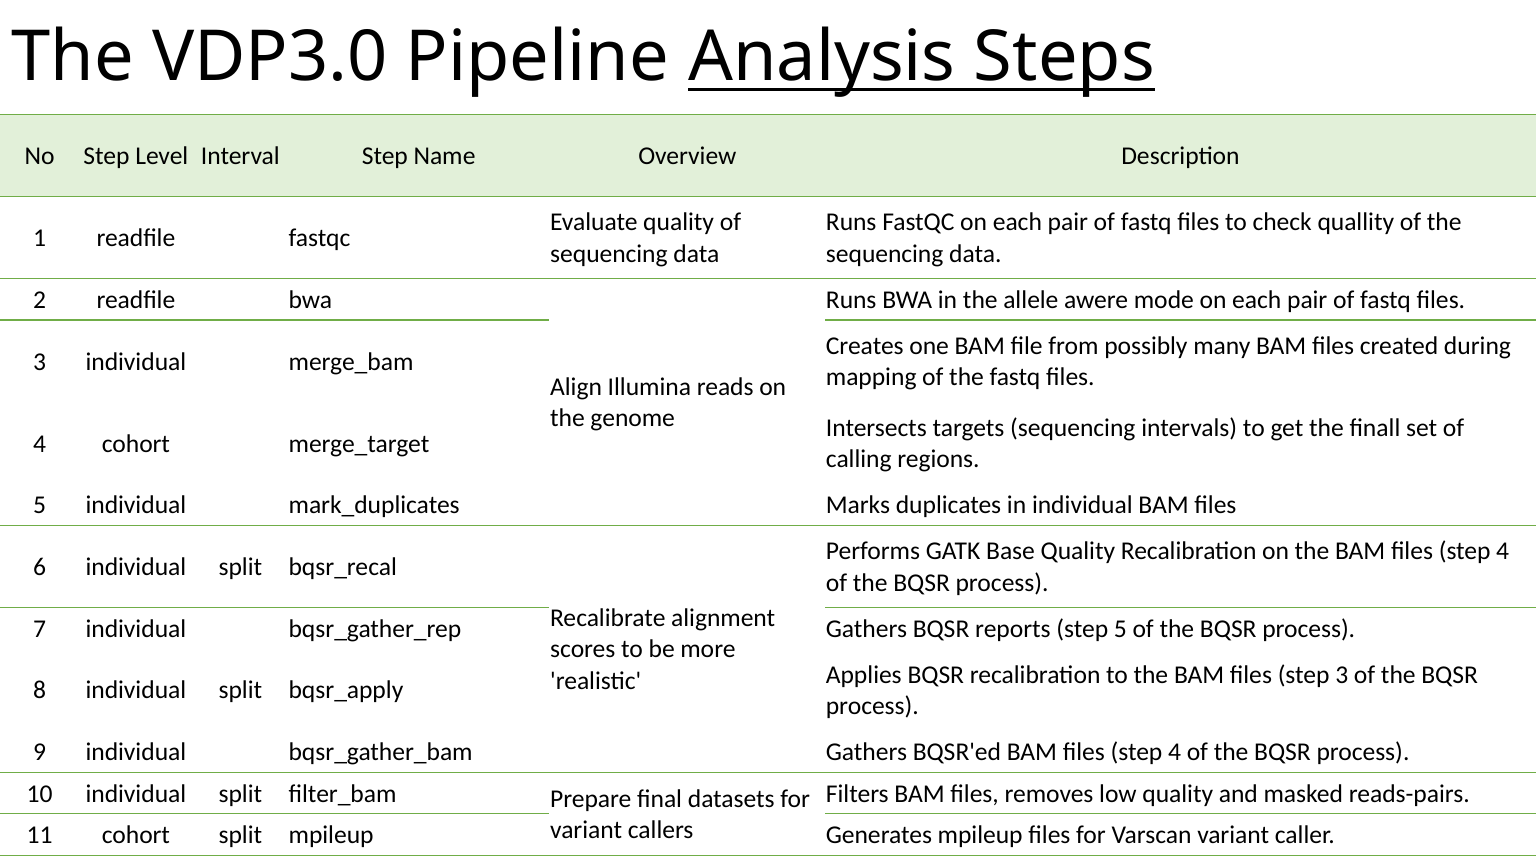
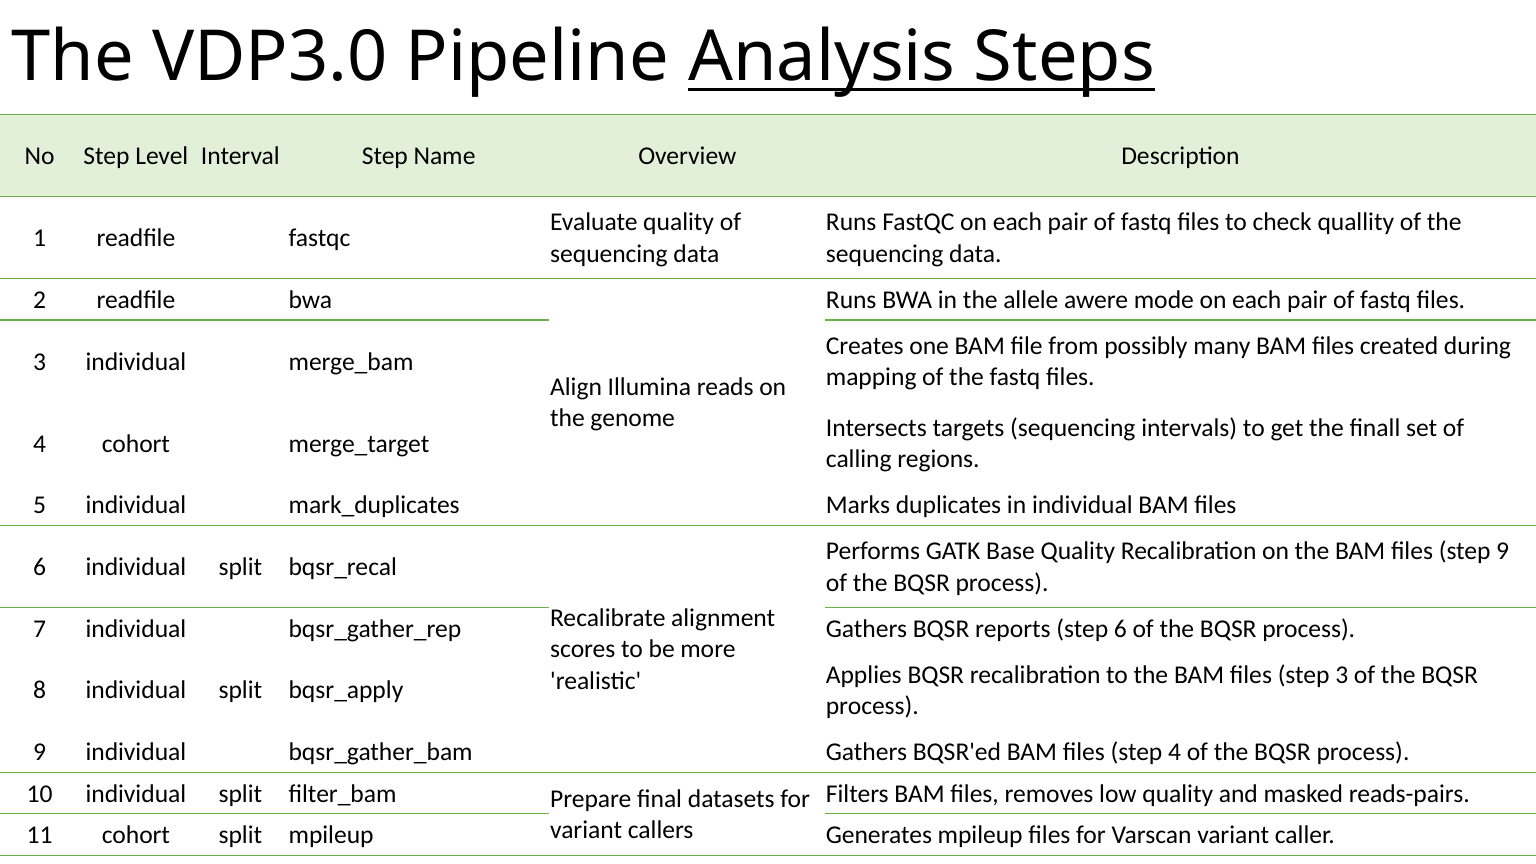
4 at (1503, 551): 4 -> 9
step 5: 5 -> 6
